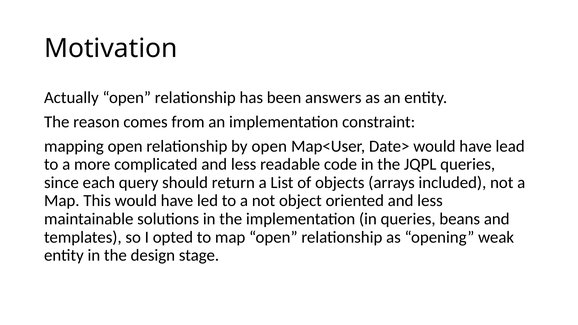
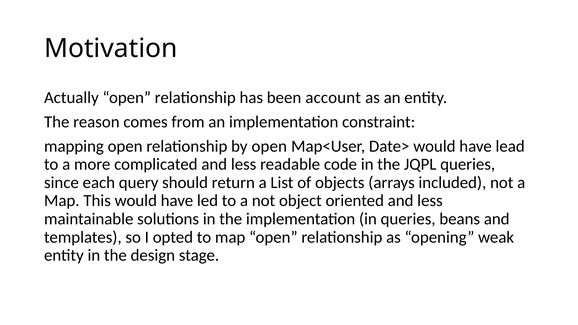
answers: answers -> account
